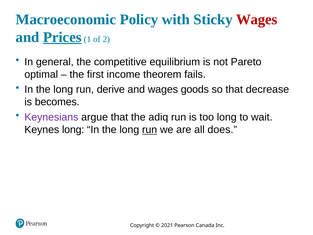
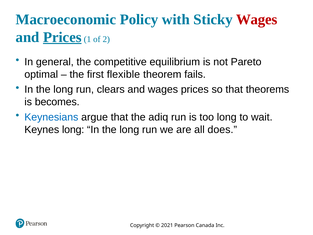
income: income -> flexible
derive: derive -> clears
wages goods: goods -> prices
decrease: decrease -> theorems
Keynesians colour: purple -> blue
run at (150, 130) underline: present -> none
